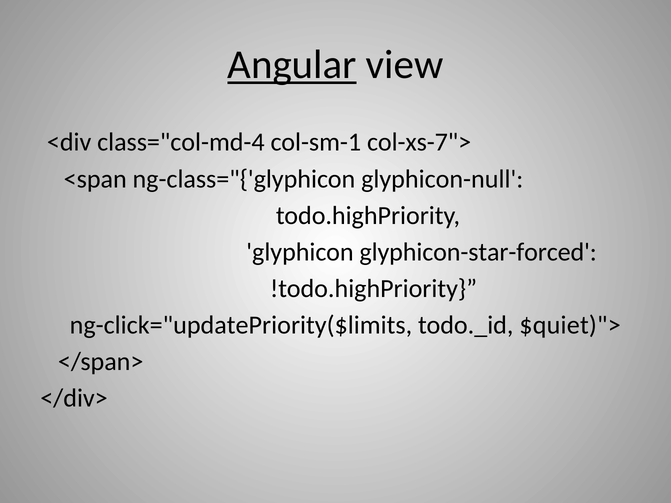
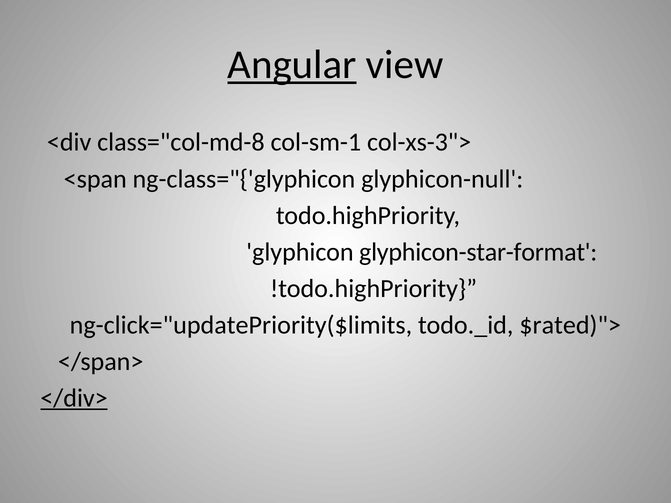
class="col-md-4: class="col-md-4 -> class="col-md-8
col-xs-7">: col-xs-7"> -> col-xs-3">
glyphicon-star-forced: glyphicon-star-forced -> glyphicon-star-format
$quiet)">: $quiet)"> -> $rated)">
</div> underline: none -> present
